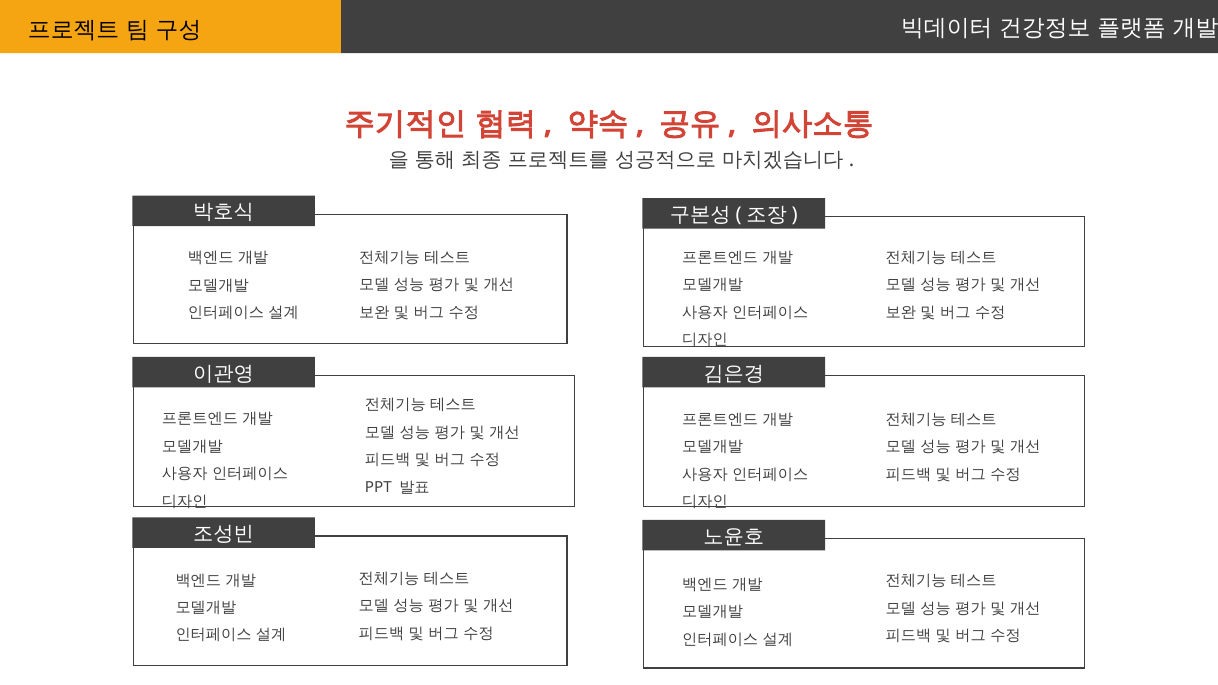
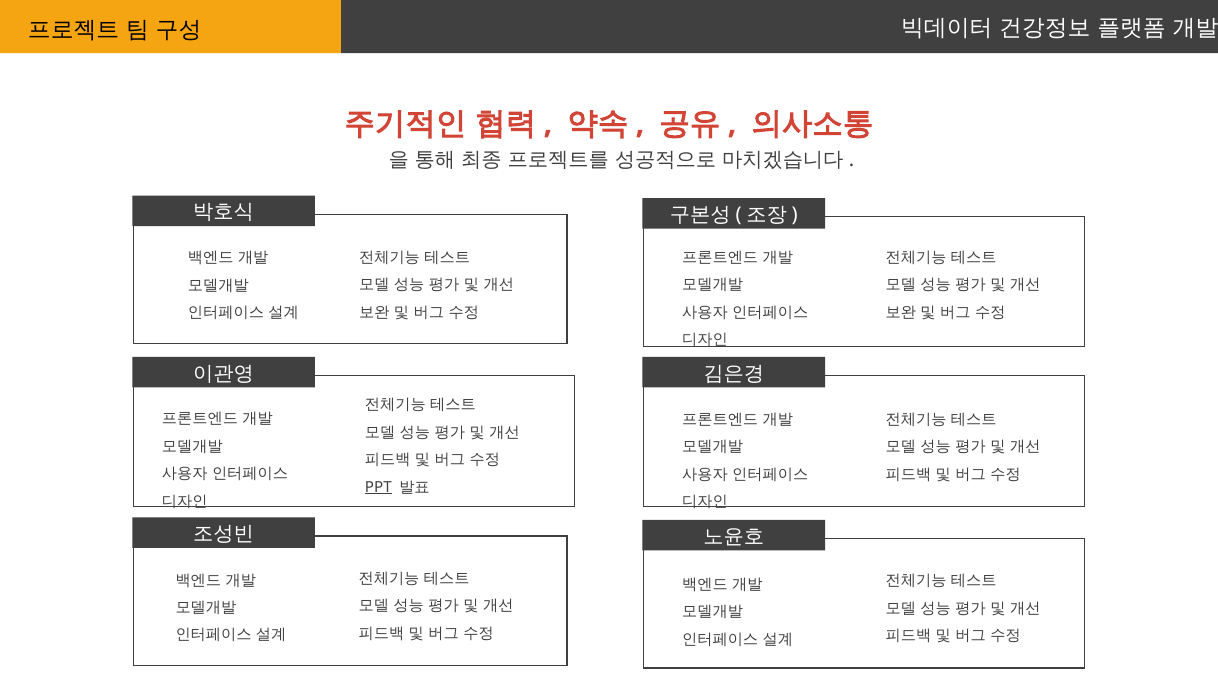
PPT underline: none -> present
